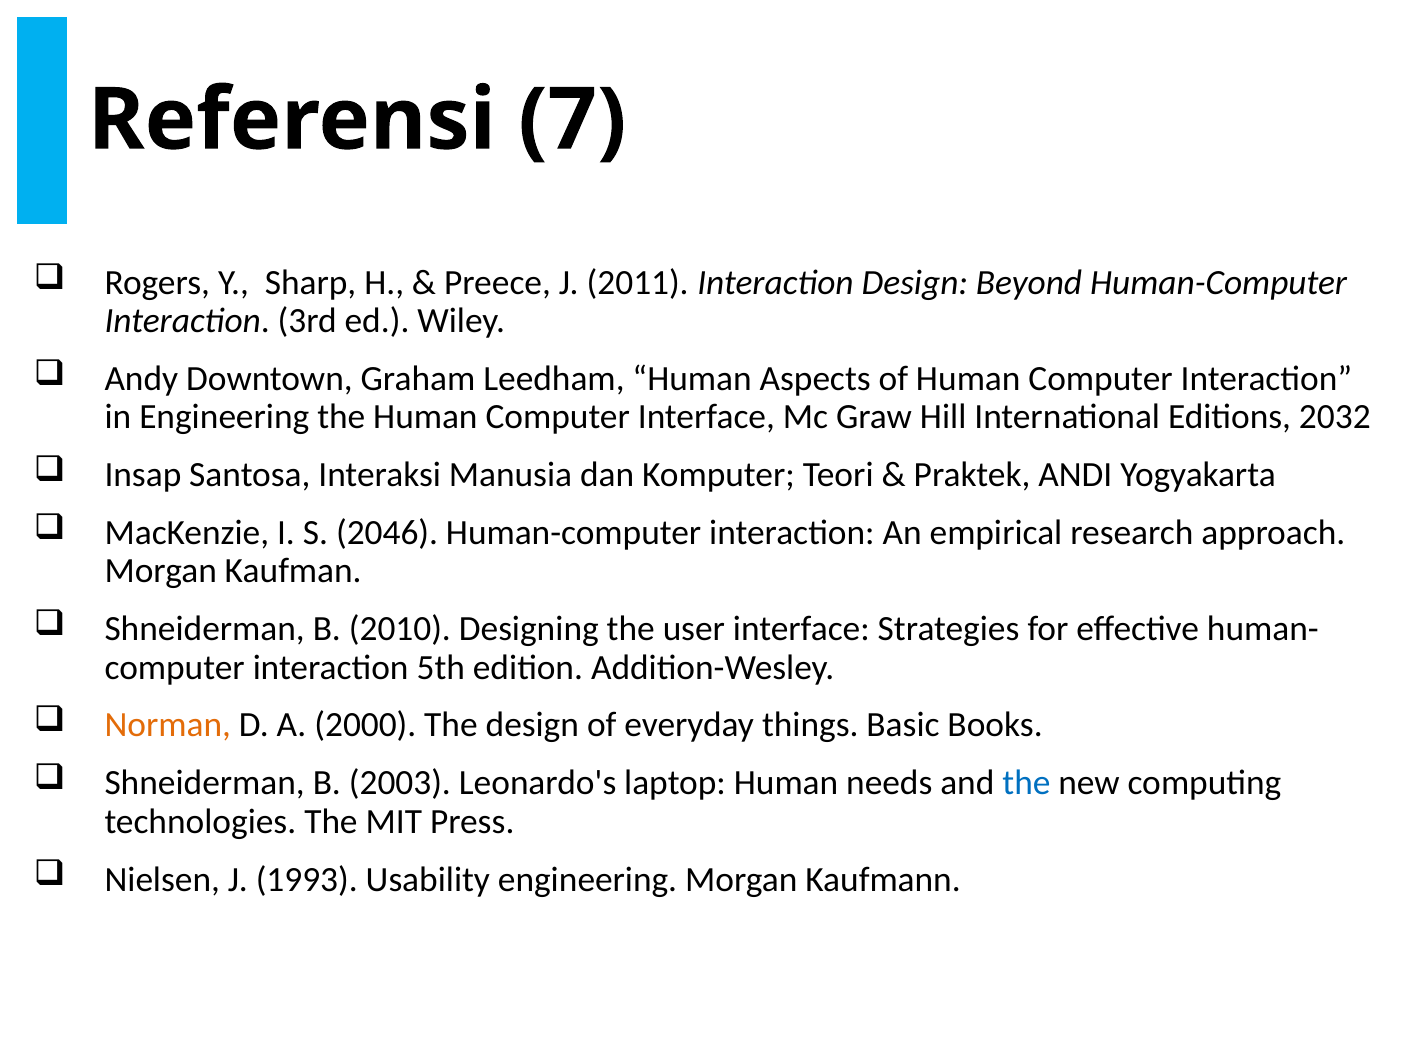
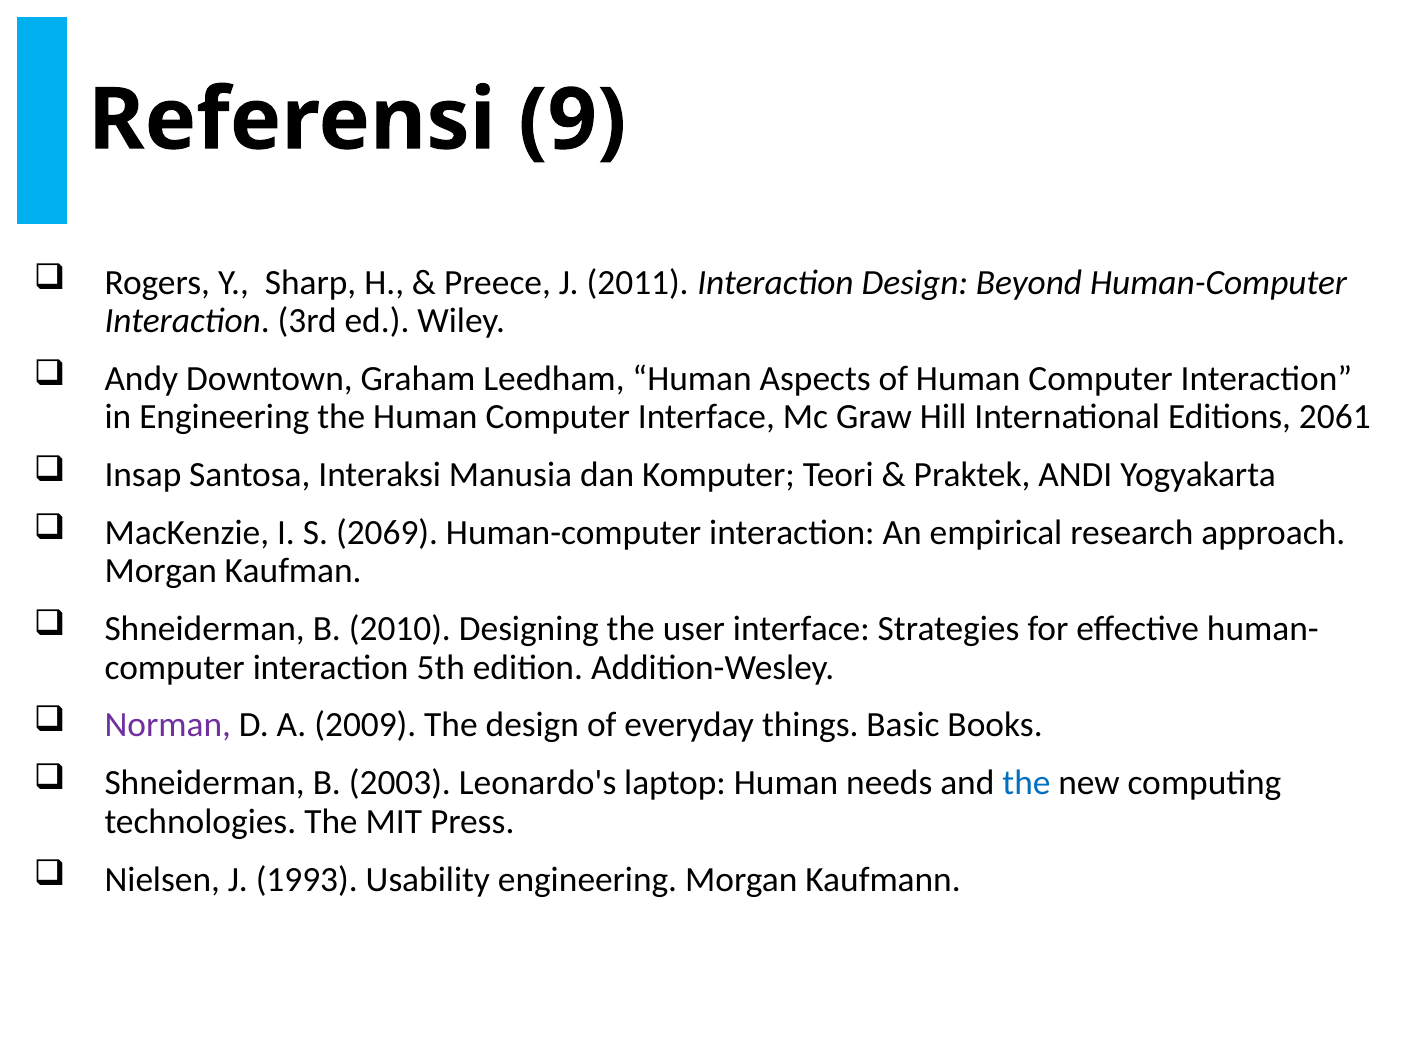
7: 7 -> 9
2032: 2032 -> 2061
2046: 2046 -> 2069
Norman colour: orange -> purple
2000: 2000 -> 2009
